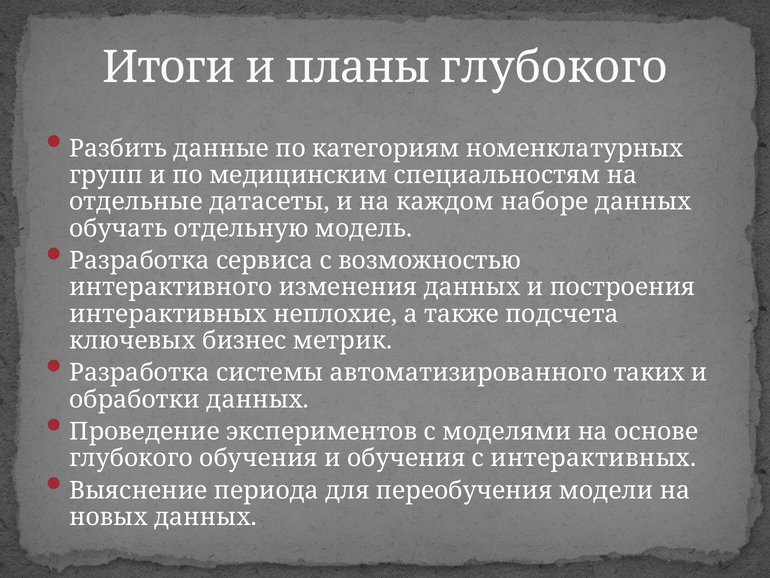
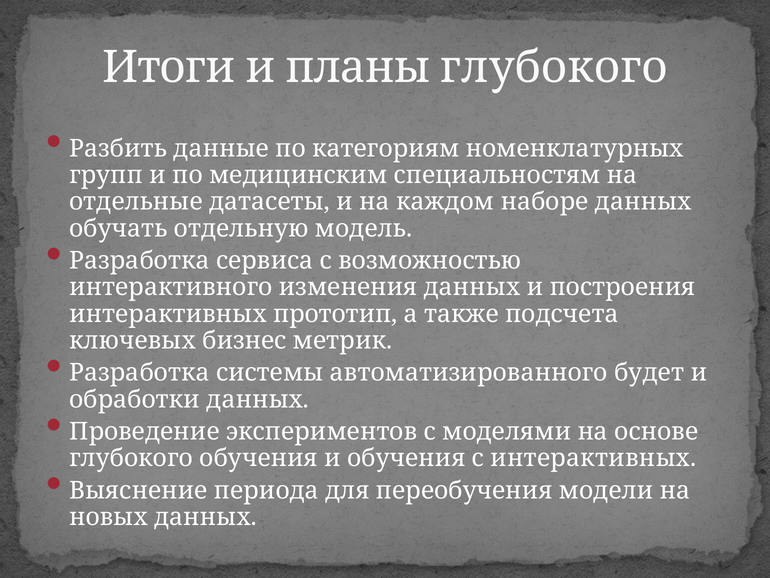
неплохие: неплохие -> прототип
таких: таких -> будет
